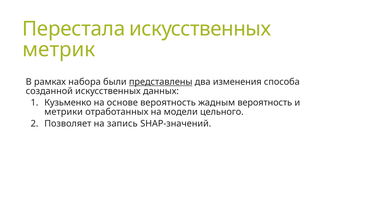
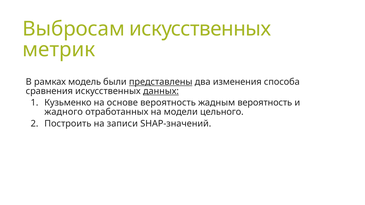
Перестала: Перестала -> Выбросам
набора: набора -> модель
созданной: созданной -> сравнения
данных underline: none -> present
метрики: метрики -> жадного
Позволяет: Позволяет -> Построить
запись: запись -> записи
